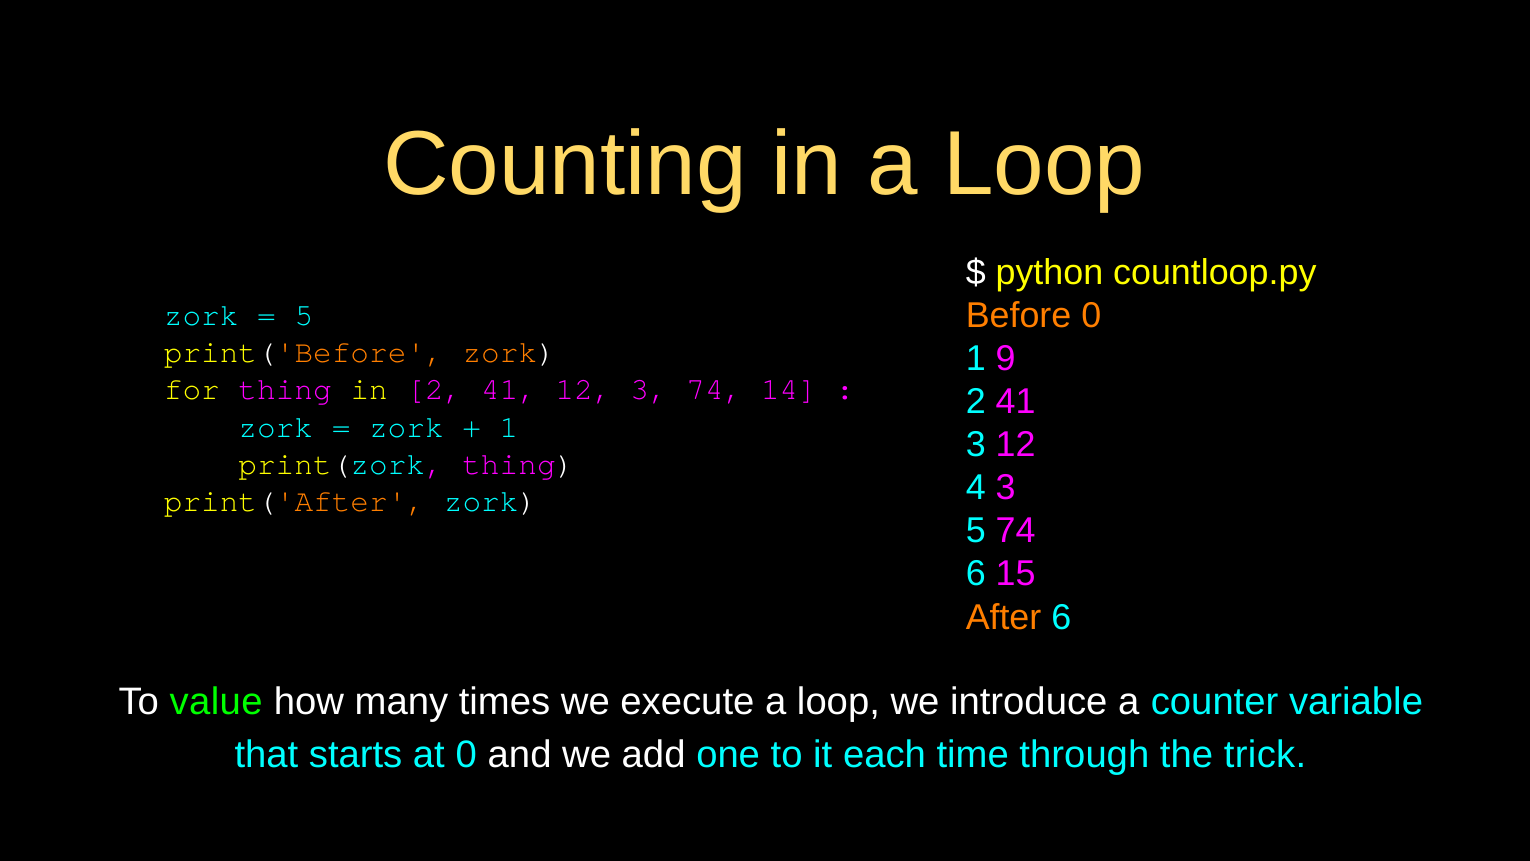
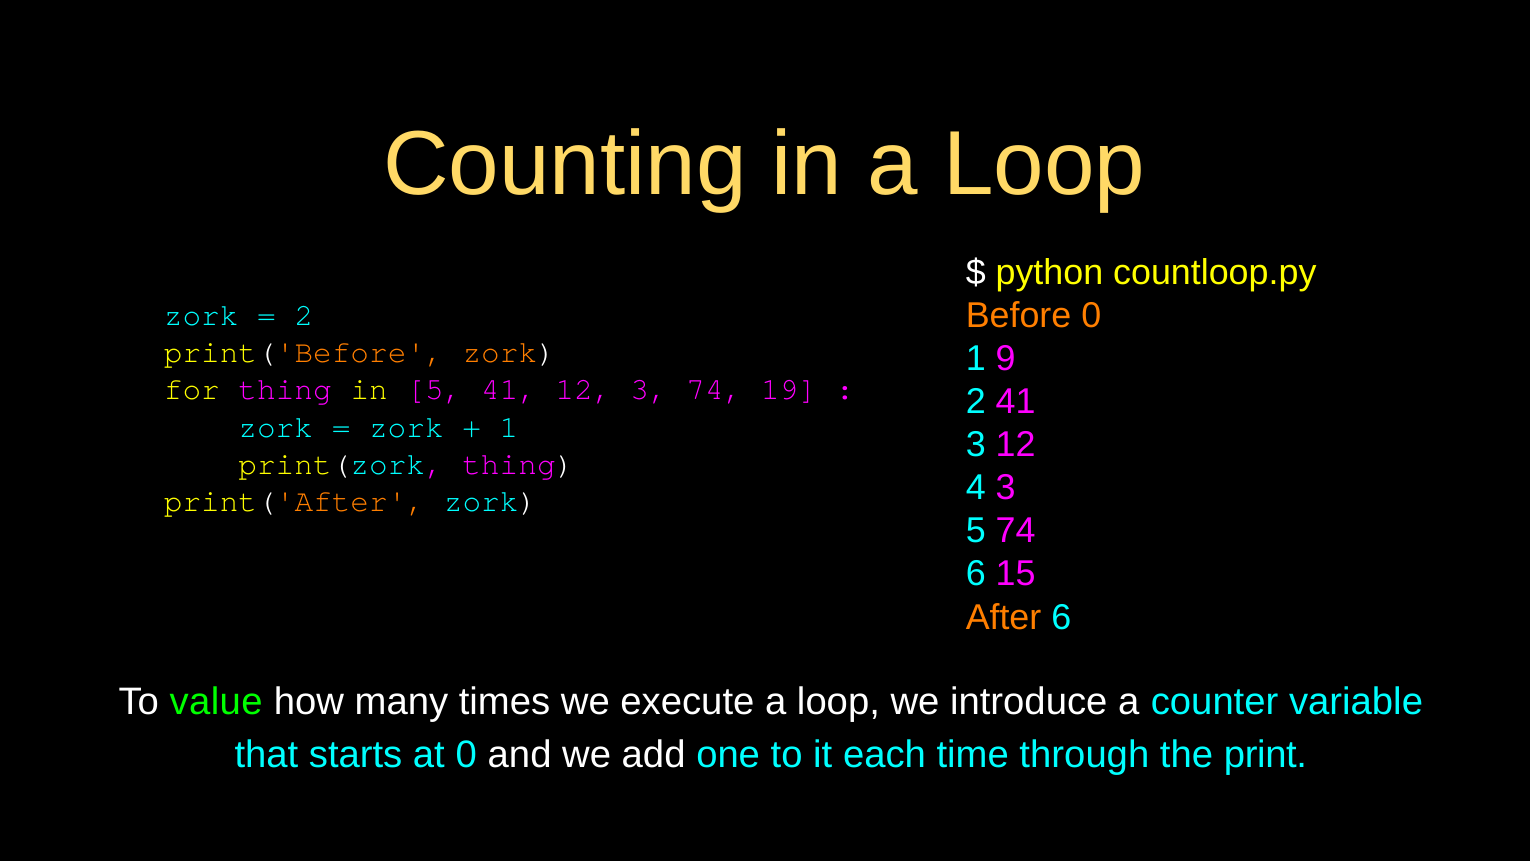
5 at (304, 315): 5 -> 2
in 2: 2 -> 5
14: 14 -> 19
trick: trick -> print
